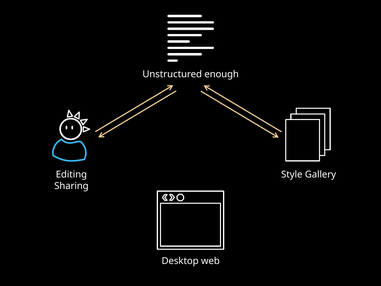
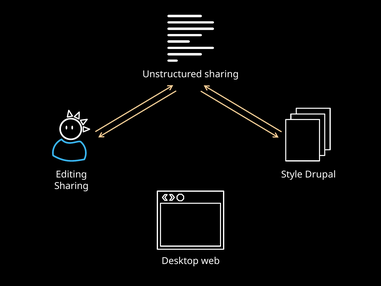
Unstructured enough: enough -> sharing
Gallery: Gallery -> Drupal
